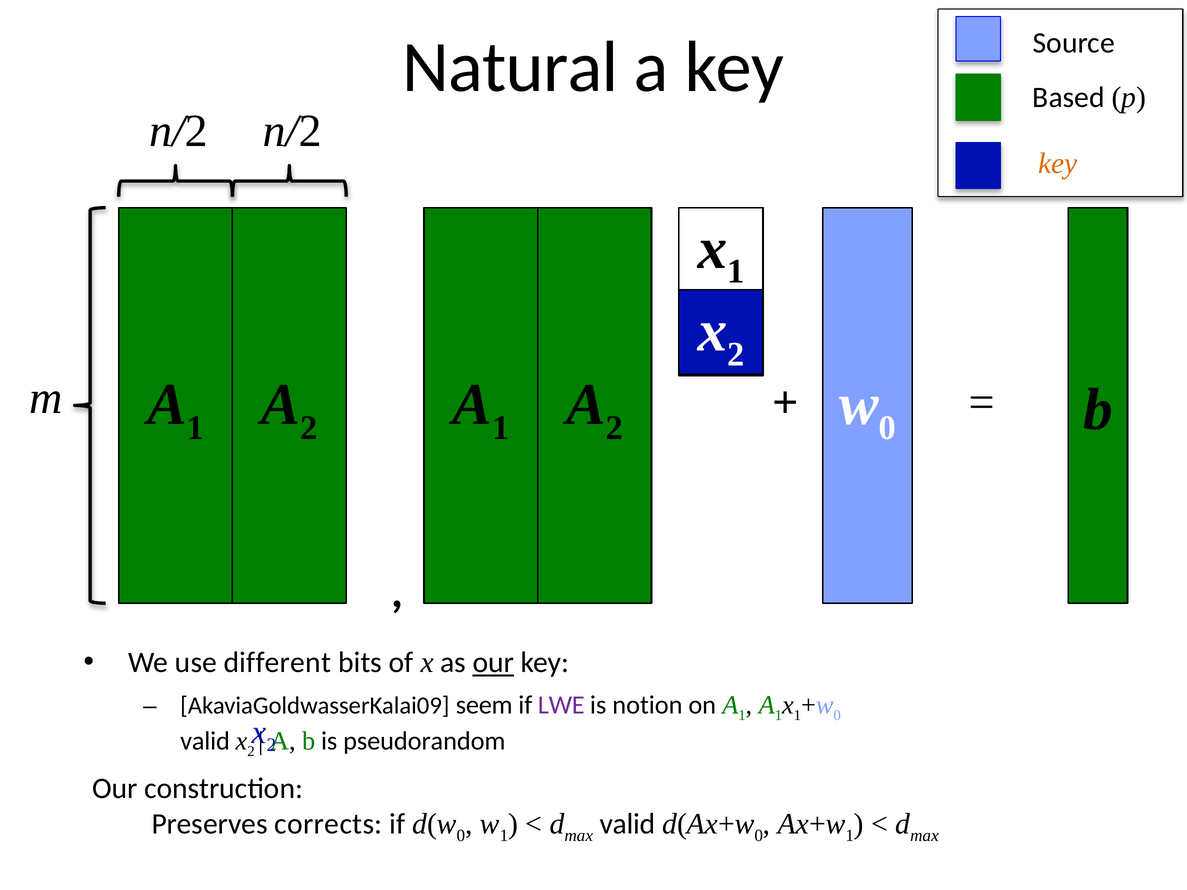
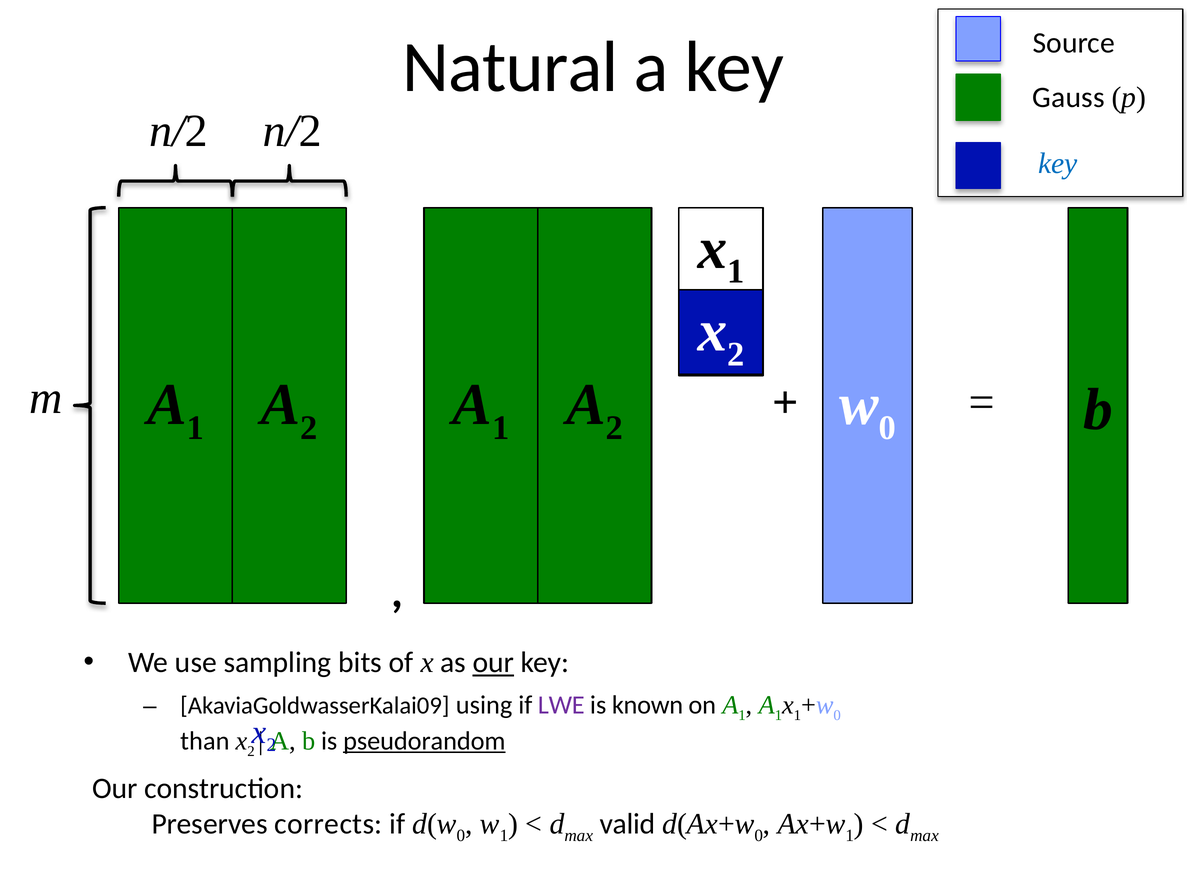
Based: Based -> Gauss
key at (1058, 163) colour: orange -> blue
different: different -> sampling
seem: seem -> using
notion: notion -> known
valid at (205, 741): valid -> than
pseudorandom underline: none -> present
